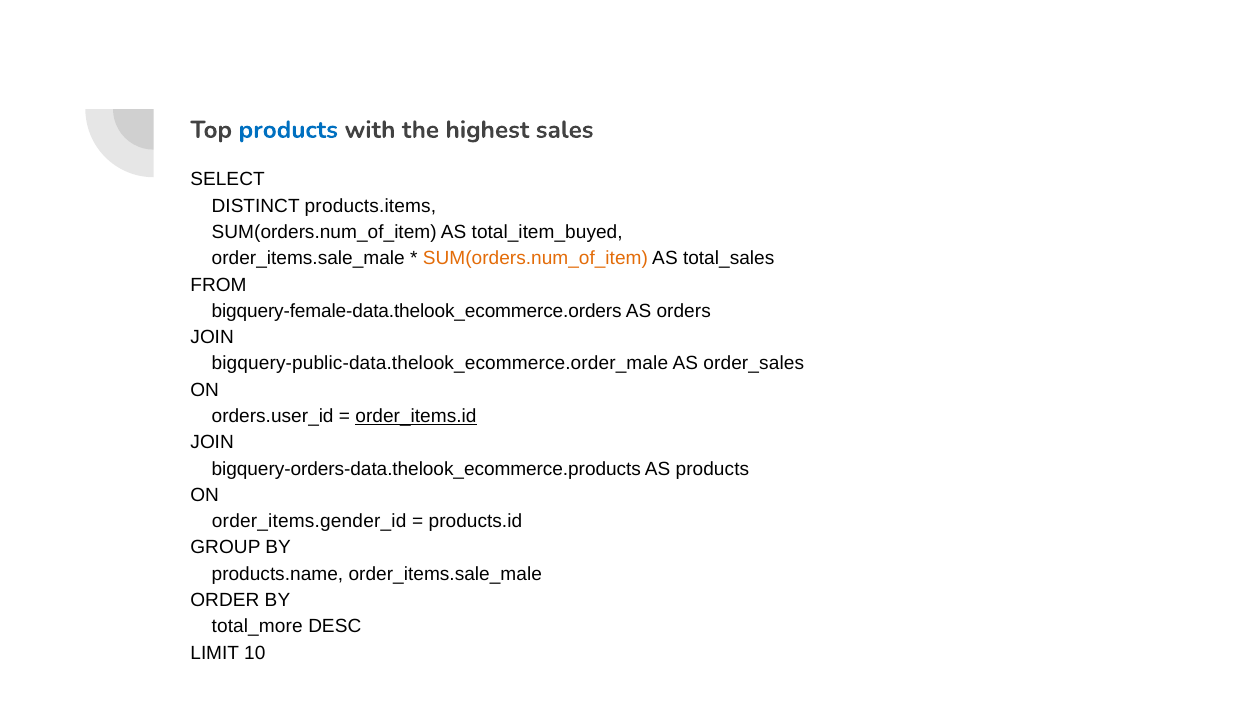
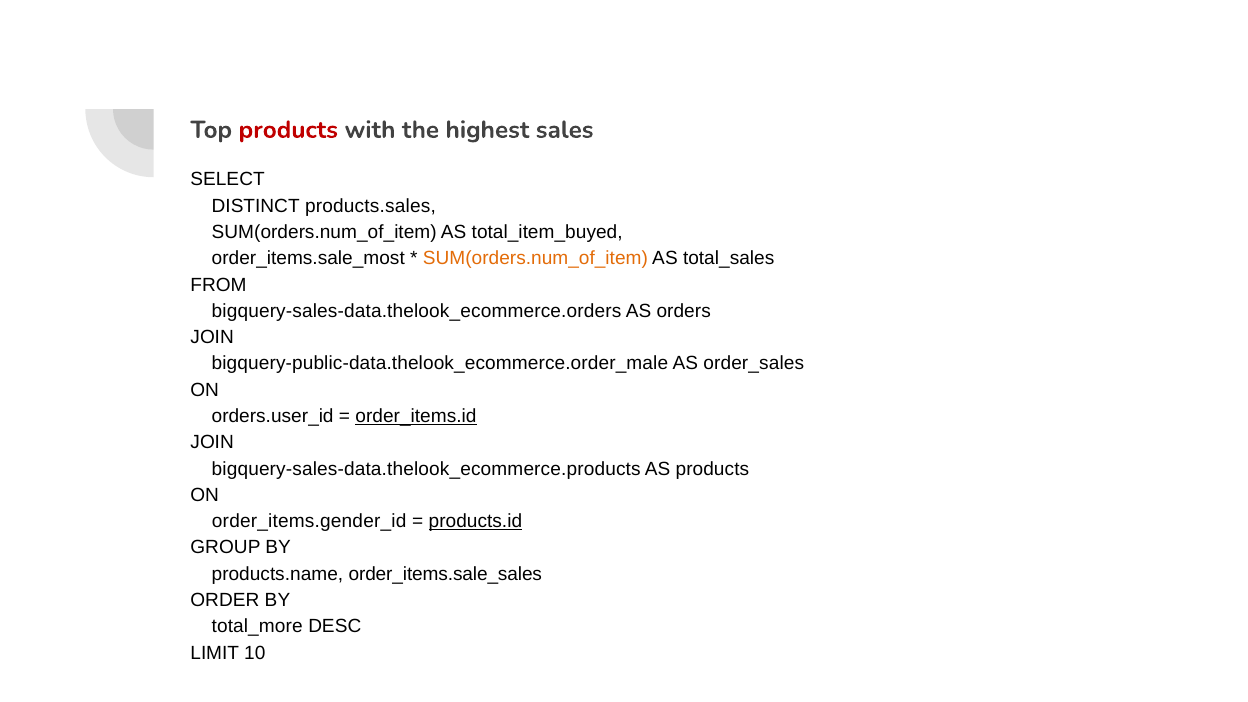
products at (288, 130) colour: blue -> red
products.items: products.items -> products.sales
order_items.sale_male at (308, 258): order_items.sale_male -> order_items.sale_most
bigquery-female-data.thelook_ecommerce.orders: bigquery-female-data.thelook_ecommerce.orders -> bigquery-sales-data.thelook_ecommerce.orders
bigquery-orders-data.thelook_ecommerce.products: bigquery-orders-data.thelook_ecommerce.products -> bigquery-sales-data.thelook_ecommerce.products
products.id underline: none -> present
products.name order_items.sale_male: order_items.sale_male -> order_items.sale_sales
